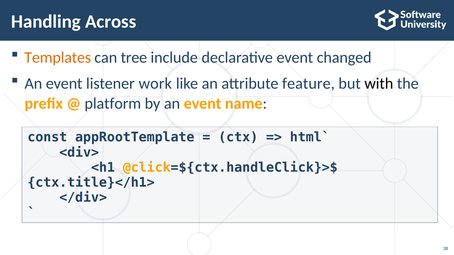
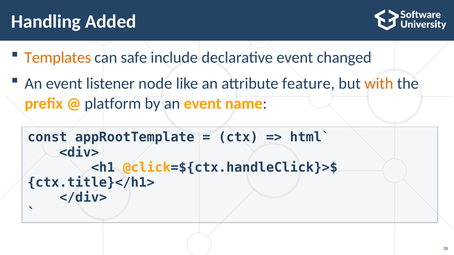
Across: Across -> Added
tree: tree -> safe
work: work -> node
with colour: black -> orange
